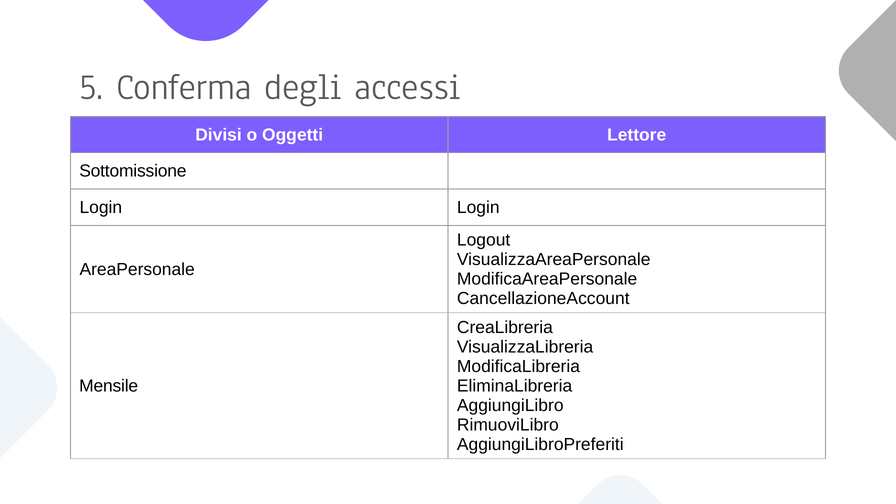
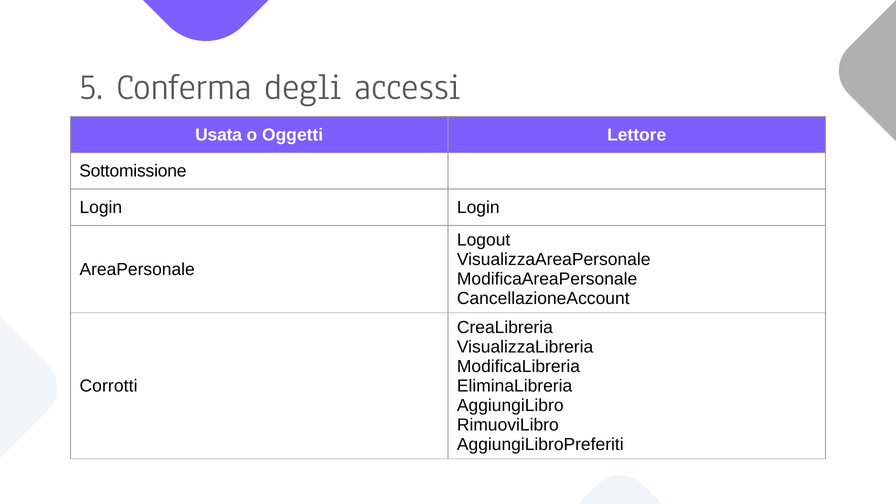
Divisi: Divisi -> Usata
Mensile: Mensile -> Corrotti
